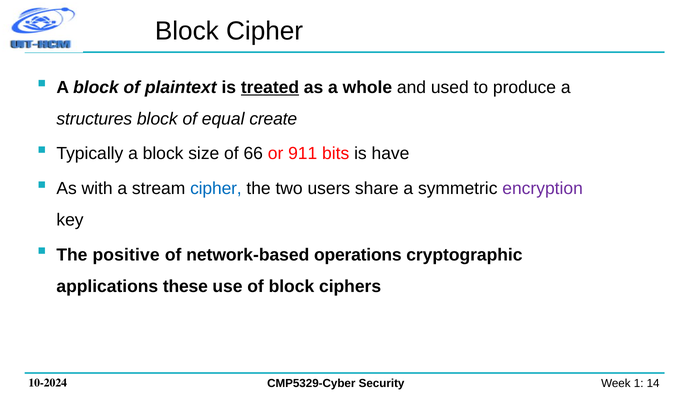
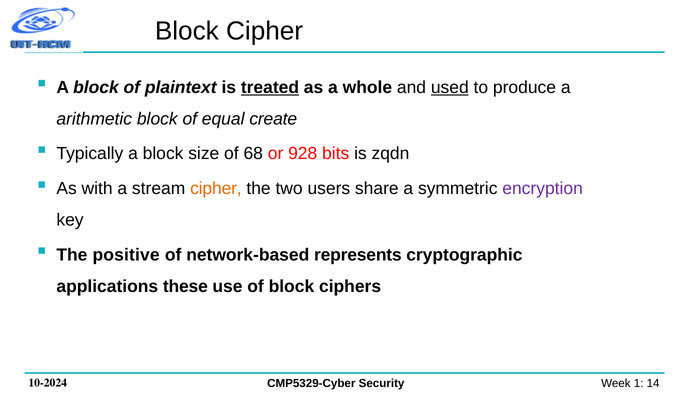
used underline: none -> present
structures: structures -> arithmetic
66: 66 -> 68
911: 911 -> 928
have: have -> zqdn
cipher at (216, 188) colour: blue -> orange
operations: operations -> represents
